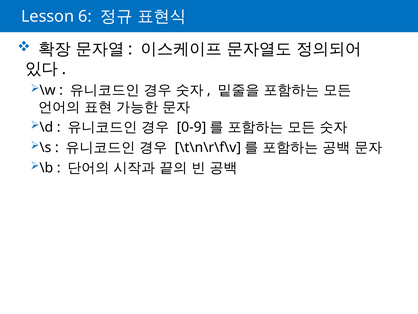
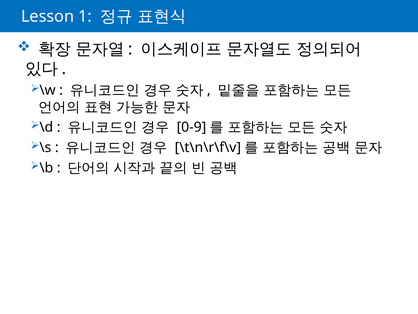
6: 6 -> 1
